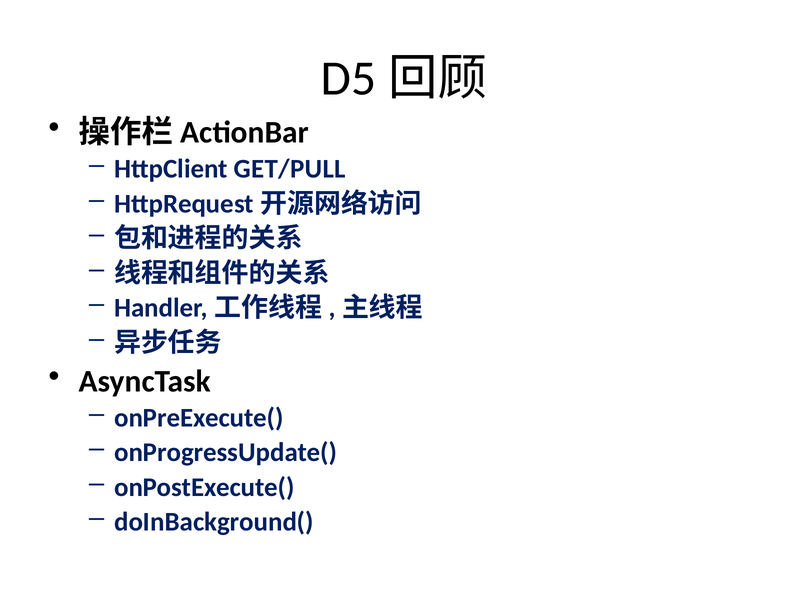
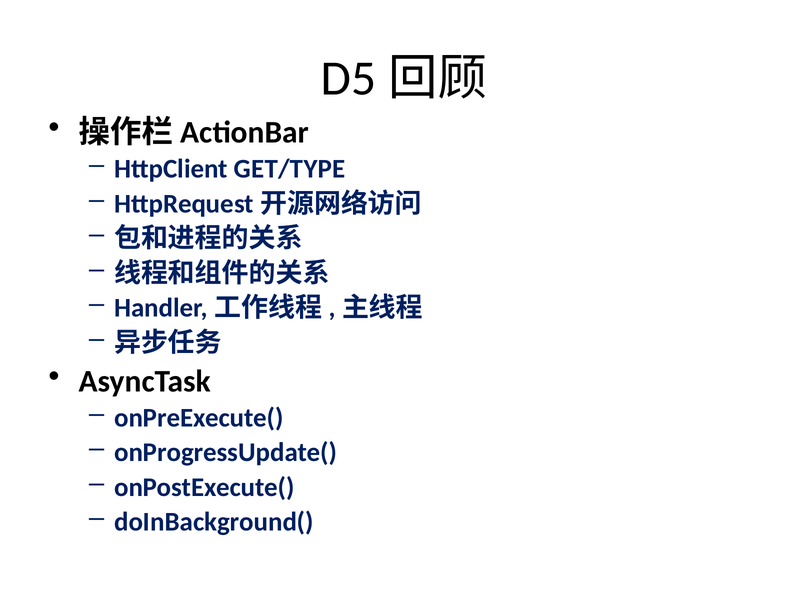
GET/PULL: GET/PULL -> GET/TYPE
